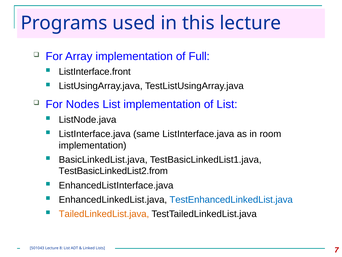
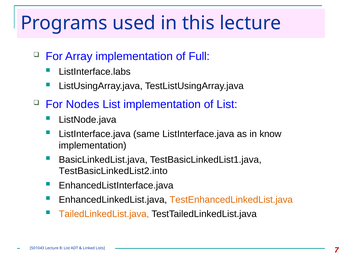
ListInterface.front: ListInterface.front -> ListInterface.labs
room: room -> know
TestBasicLinkedList2.from: TestBasicLinkedList2.from -> TestBasicLinkedList2.into
TestEnhancedLinkedList.java colour: blue -> orange
